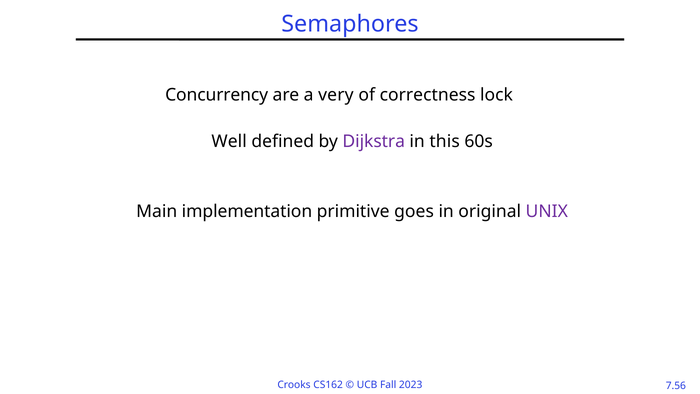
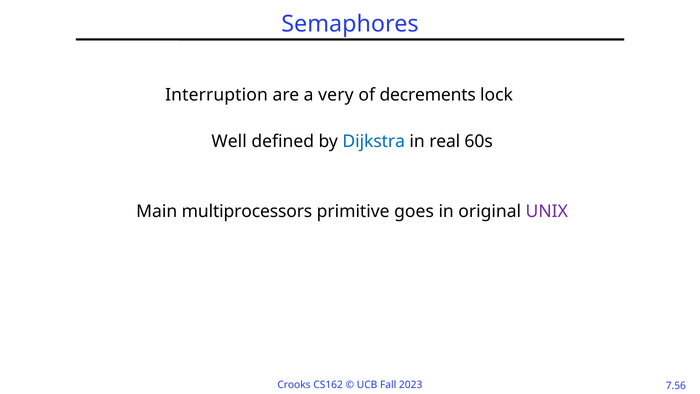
Concurrency: Concurrency -> Interruption
correctness: correctness -> decrements
Dijkstra colour: purple -> blue
this: this -> real
implementation: implementation -> multiprocessors
